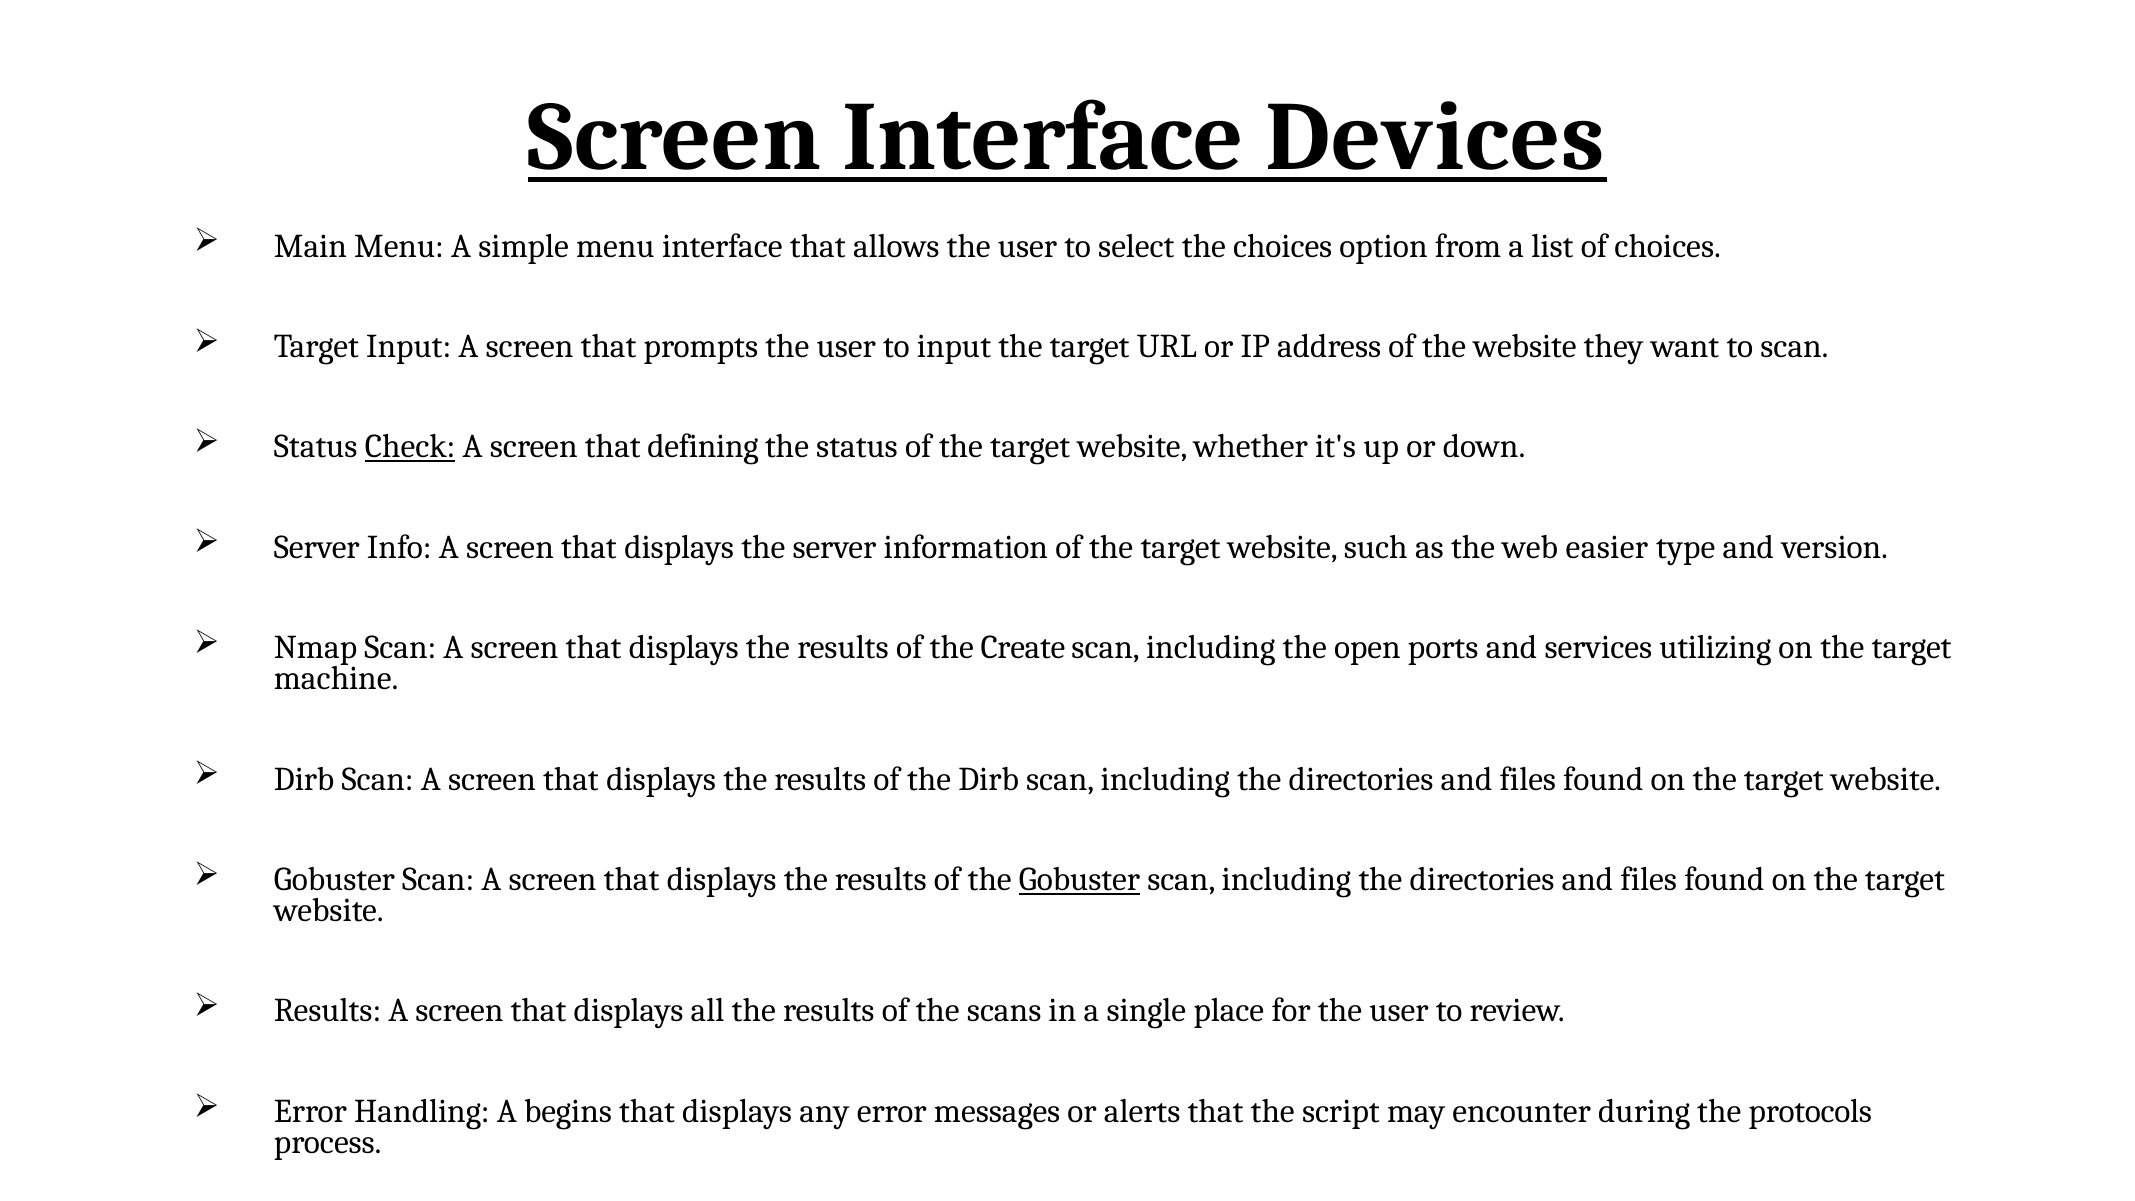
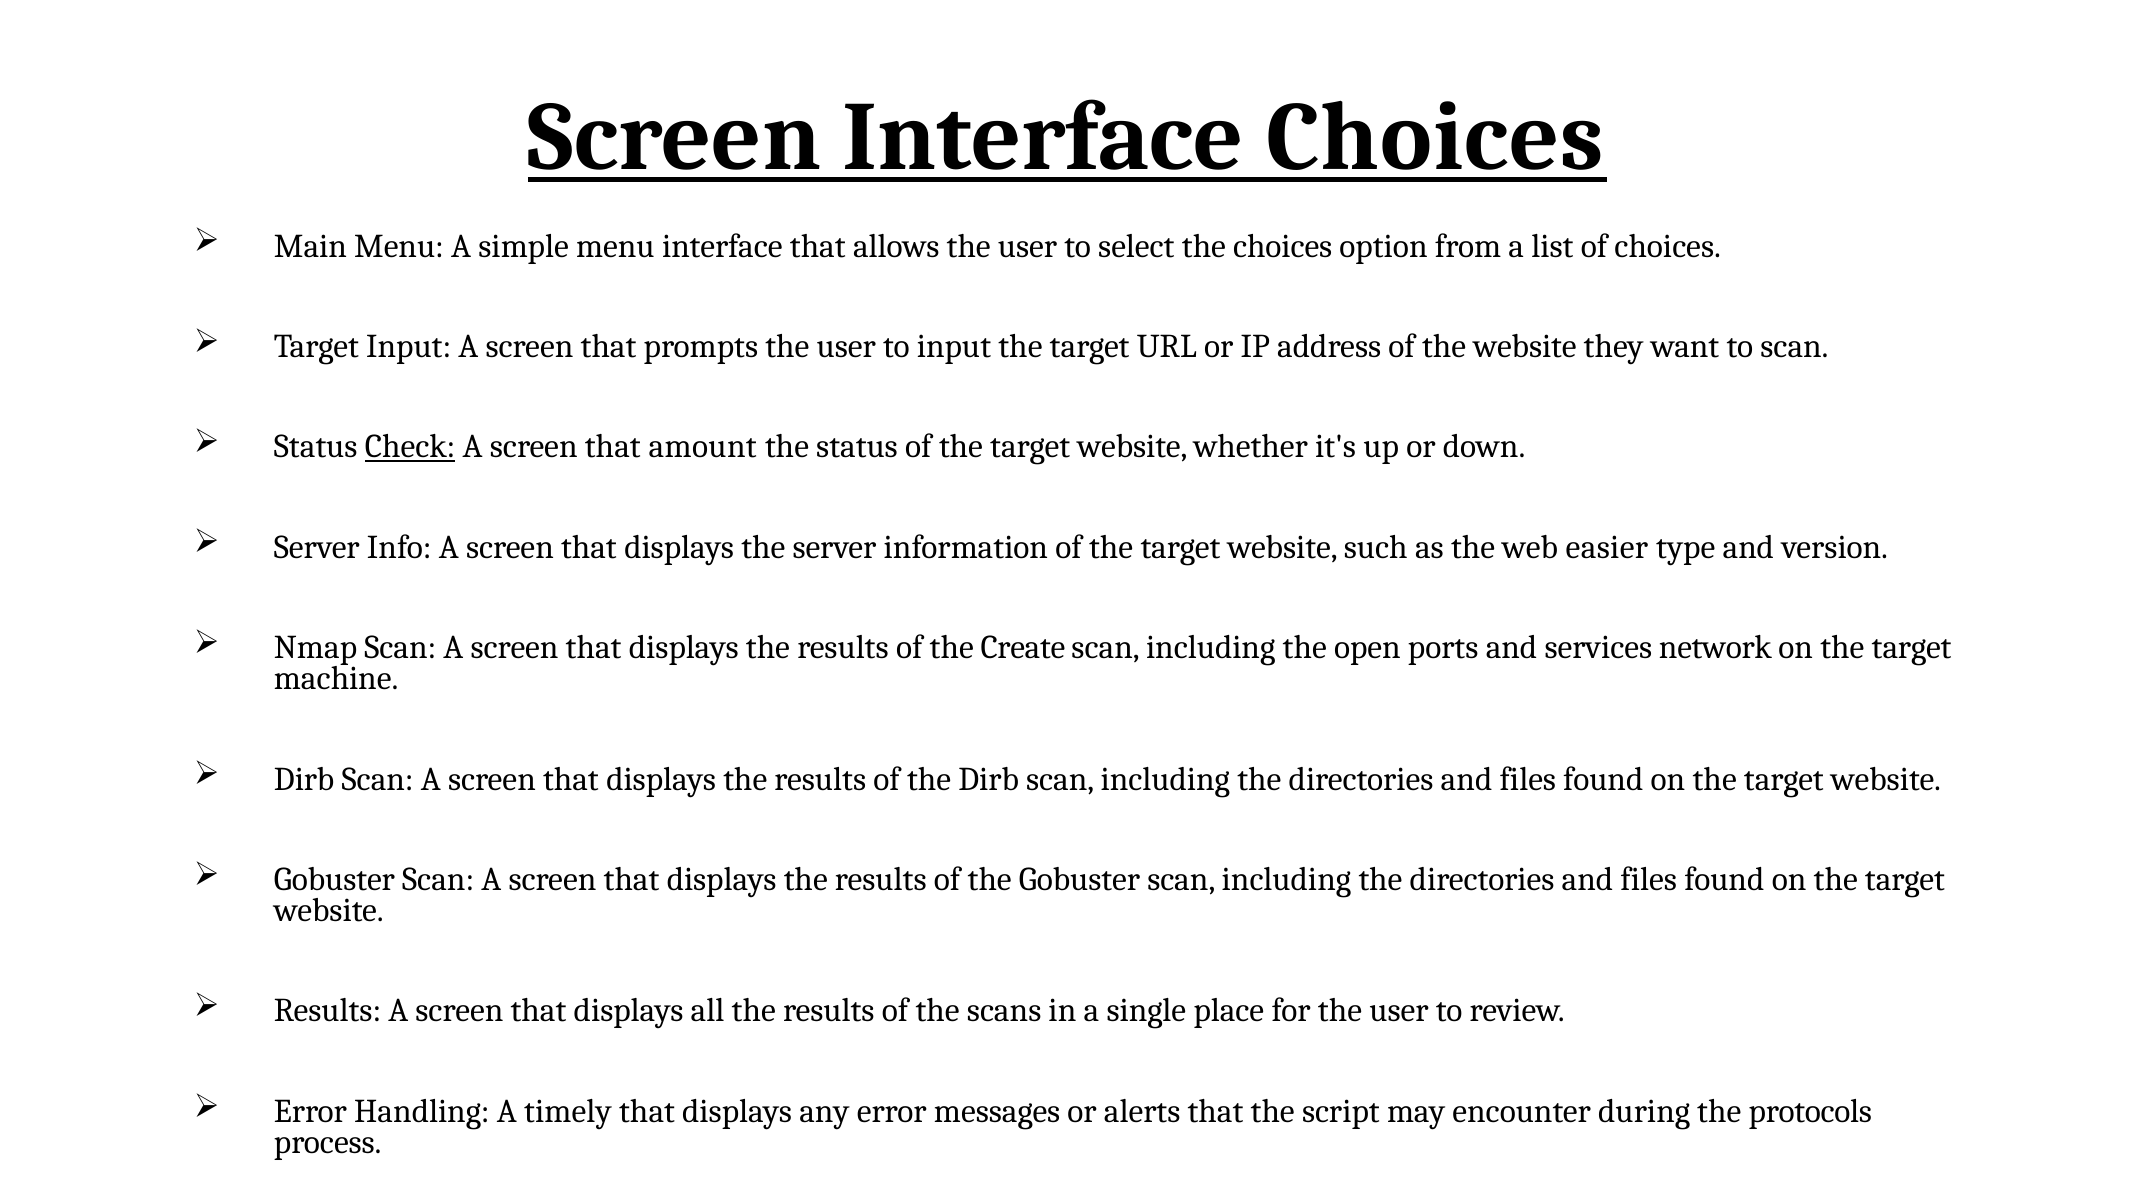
Interface Devices: Devices -> Choices
defining: defining -> amount
utilizing: utilizing -> network
Gobuster at (1079, 879) underline: present -> none
begins: begins -> timely
